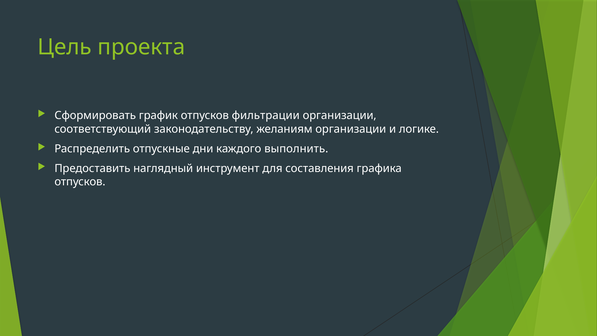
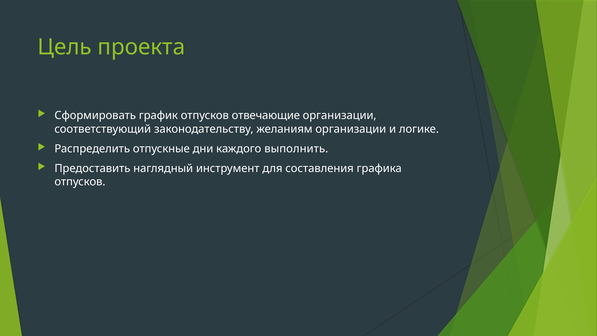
фильтрации: фильтрации -> отвечающие
